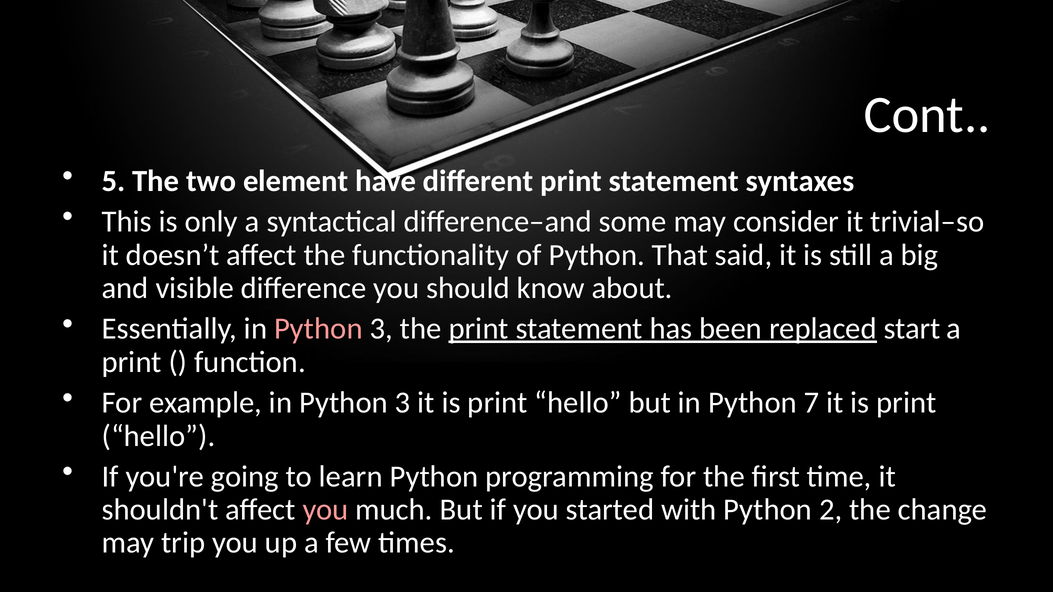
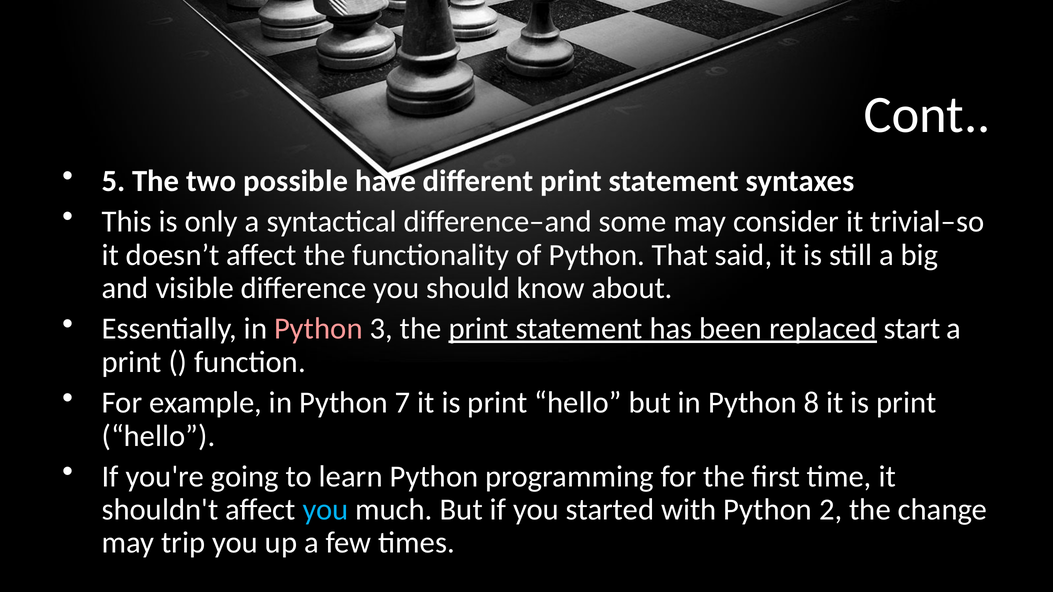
element: element -> possible
example in Python 3: 3 -> 7
7: 7 -> 8
you at (326, 510) colour: pink -> light blue
